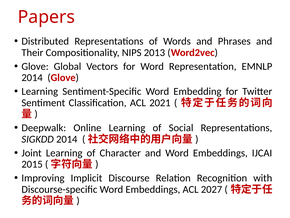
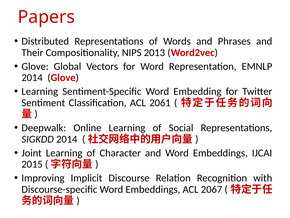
2021: 2021 -> 2061
2027: 2027 -> 2067
